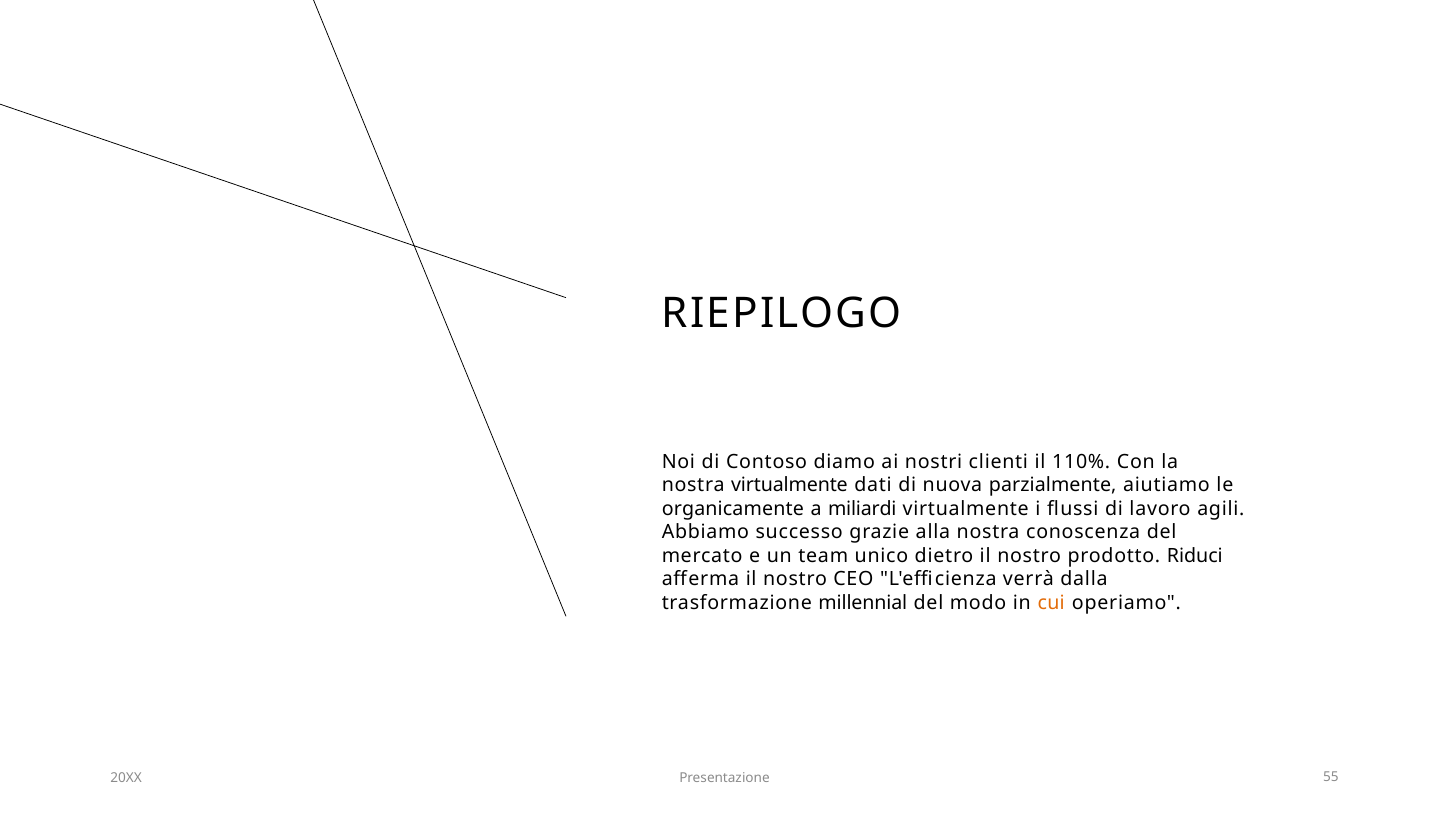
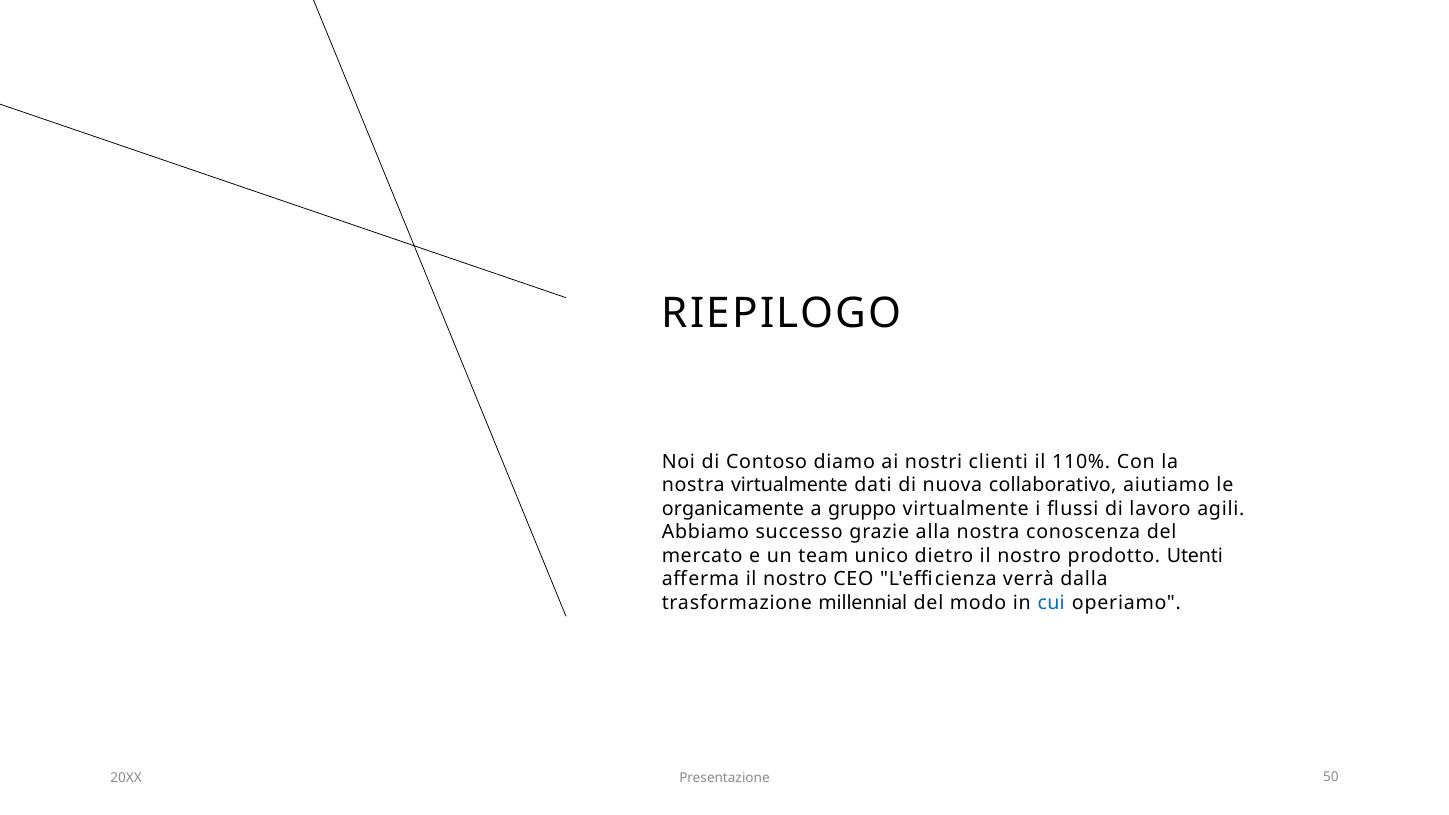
parzialmente: parzialmente -> collaborativo
miliardi: miliardi -> gruppo
Riduci: Riduci -> Utenti
cui colour: orange -> blue
55: 55 -> 50
